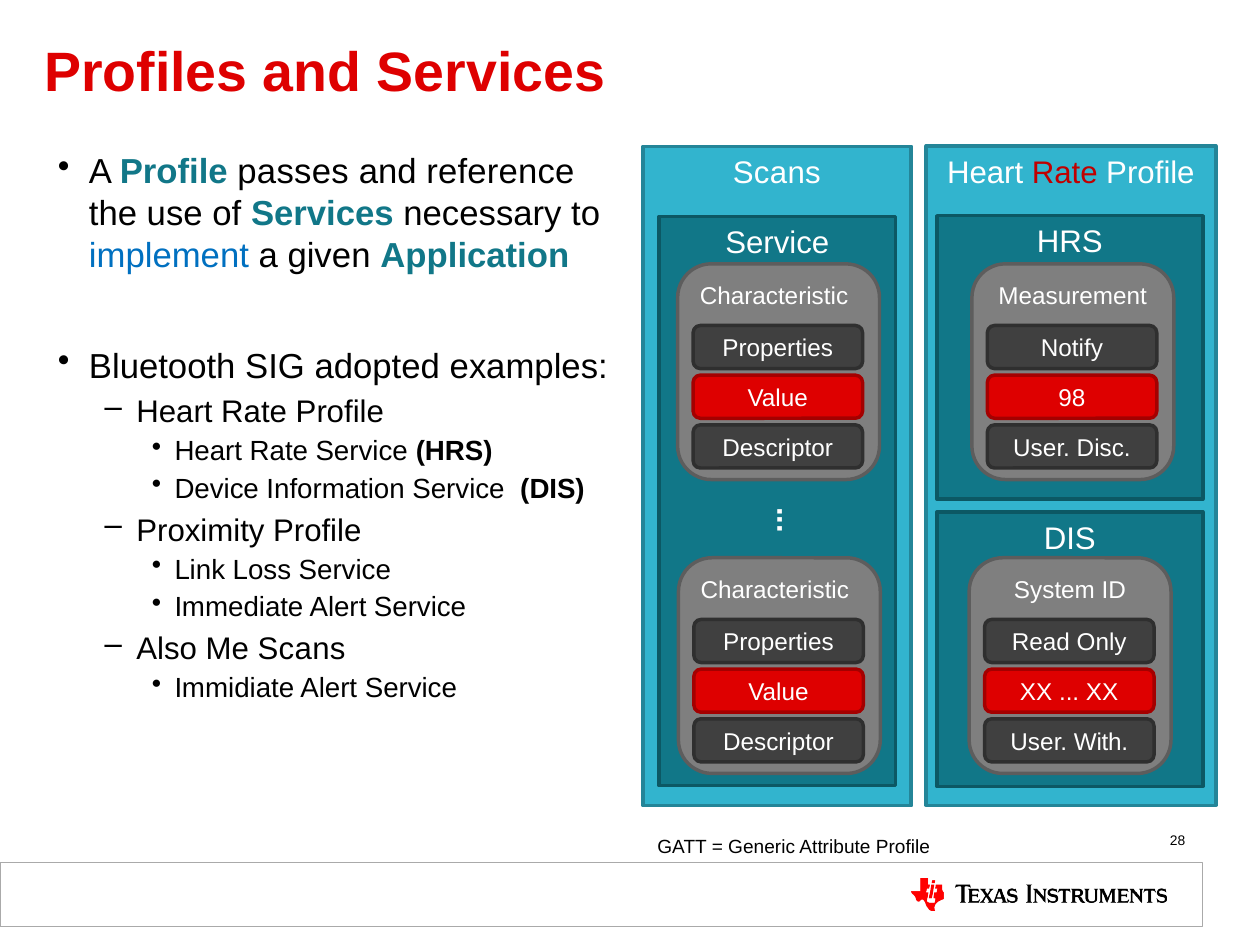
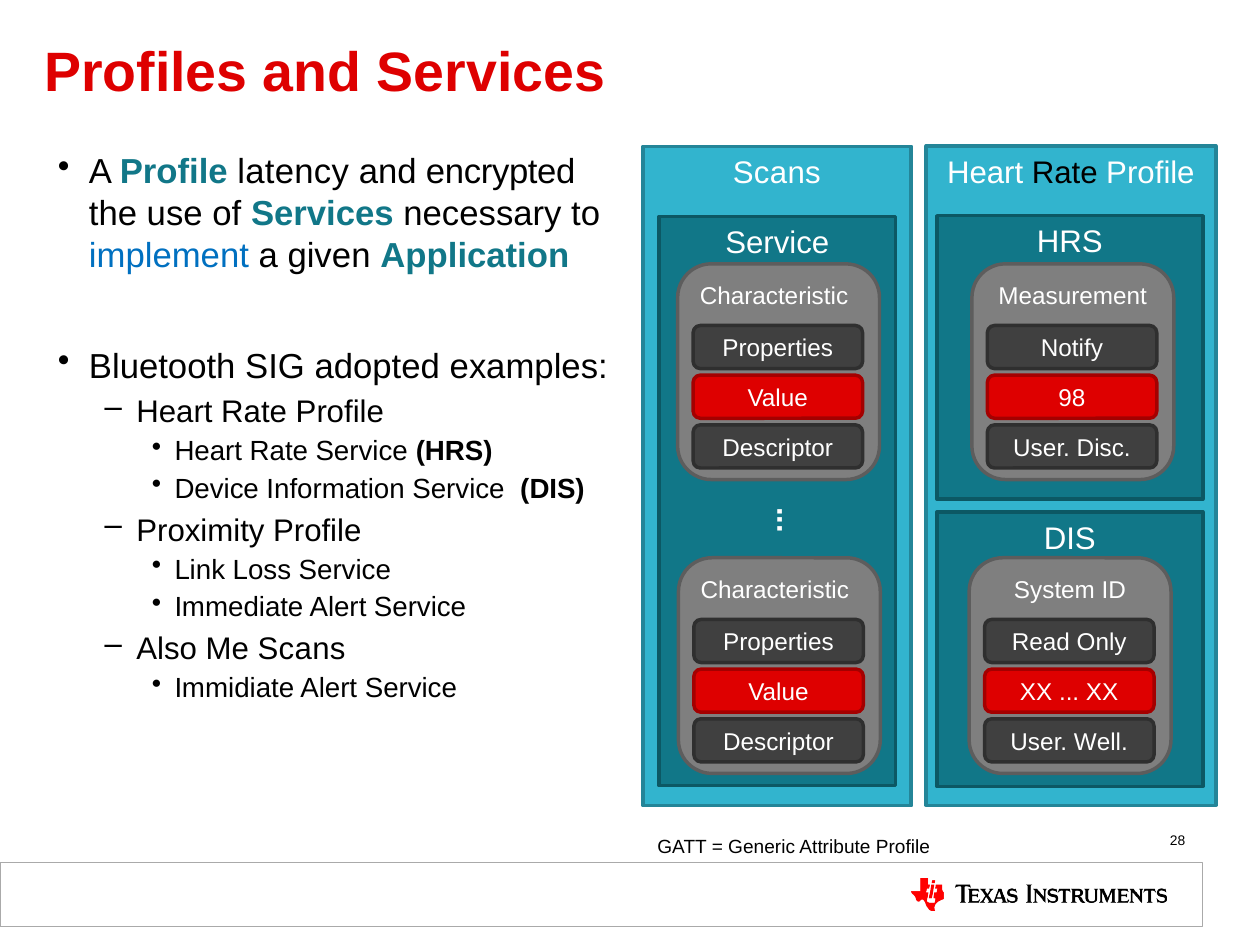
passes: passes -> latency
reference: reference -> encrypted
Rate at (1065, 173) colour: red -> black
With: With -> Well
